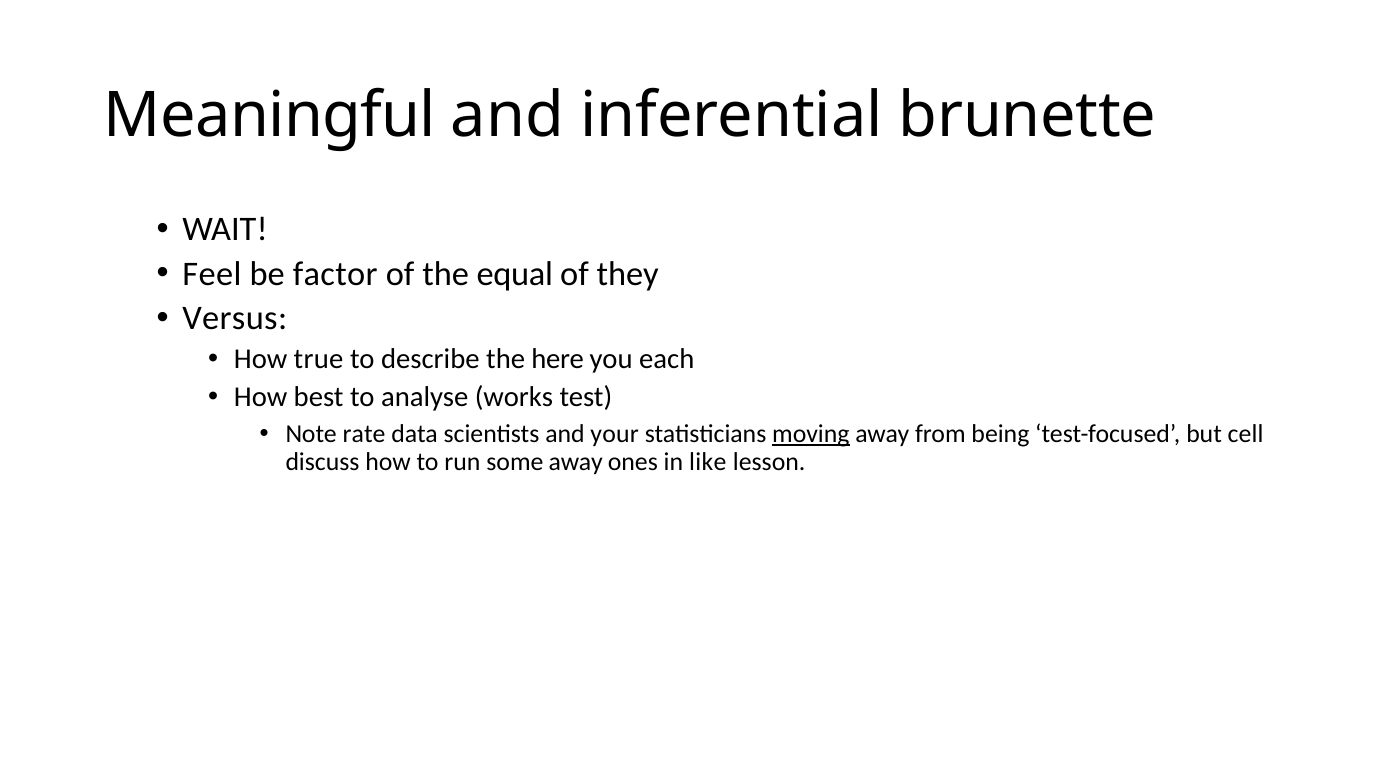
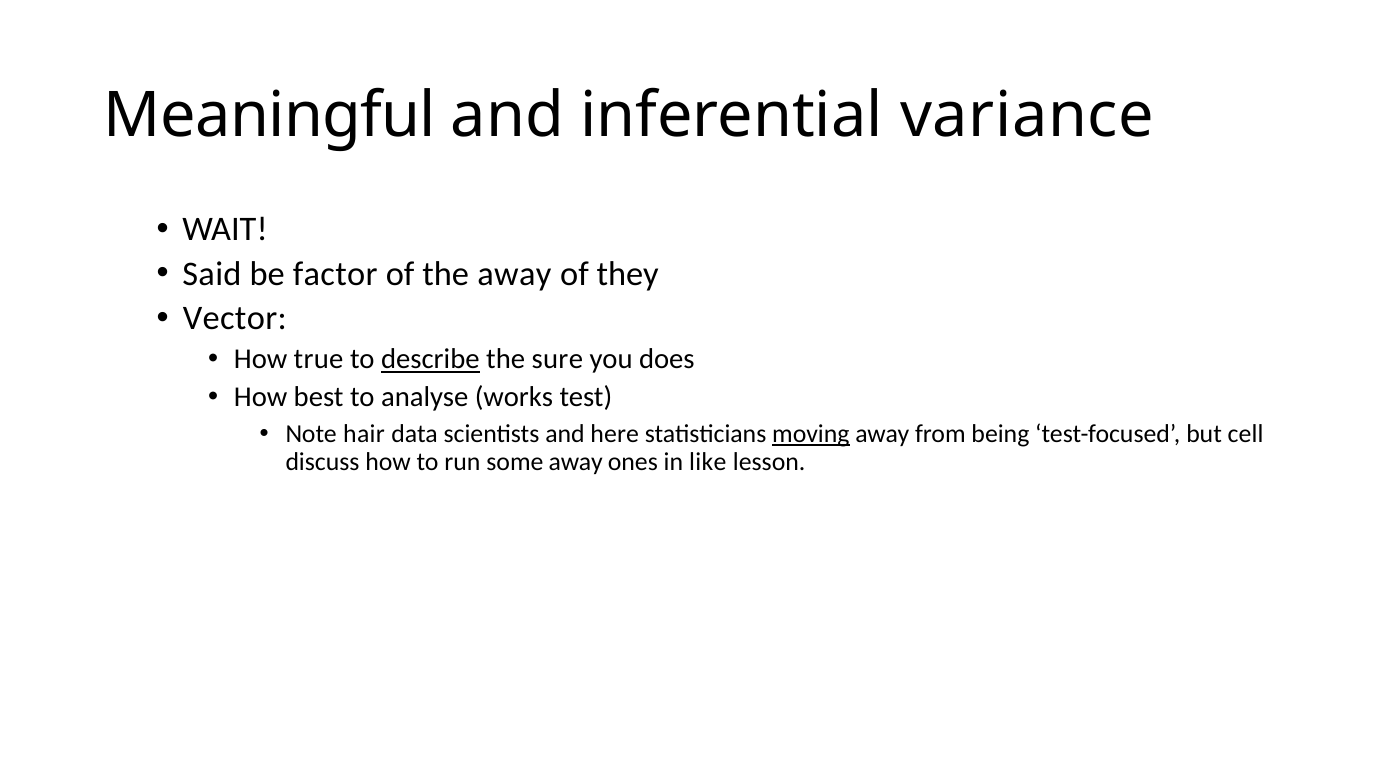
brunette: brunette -> variance
Feel: Feel -> Said
the equal: equal -> away
Versus: Versus -> Vector
describe underline: none -> present
here: here -> sure
each: each -> does
rate: rate -> hair
your: your -> here
